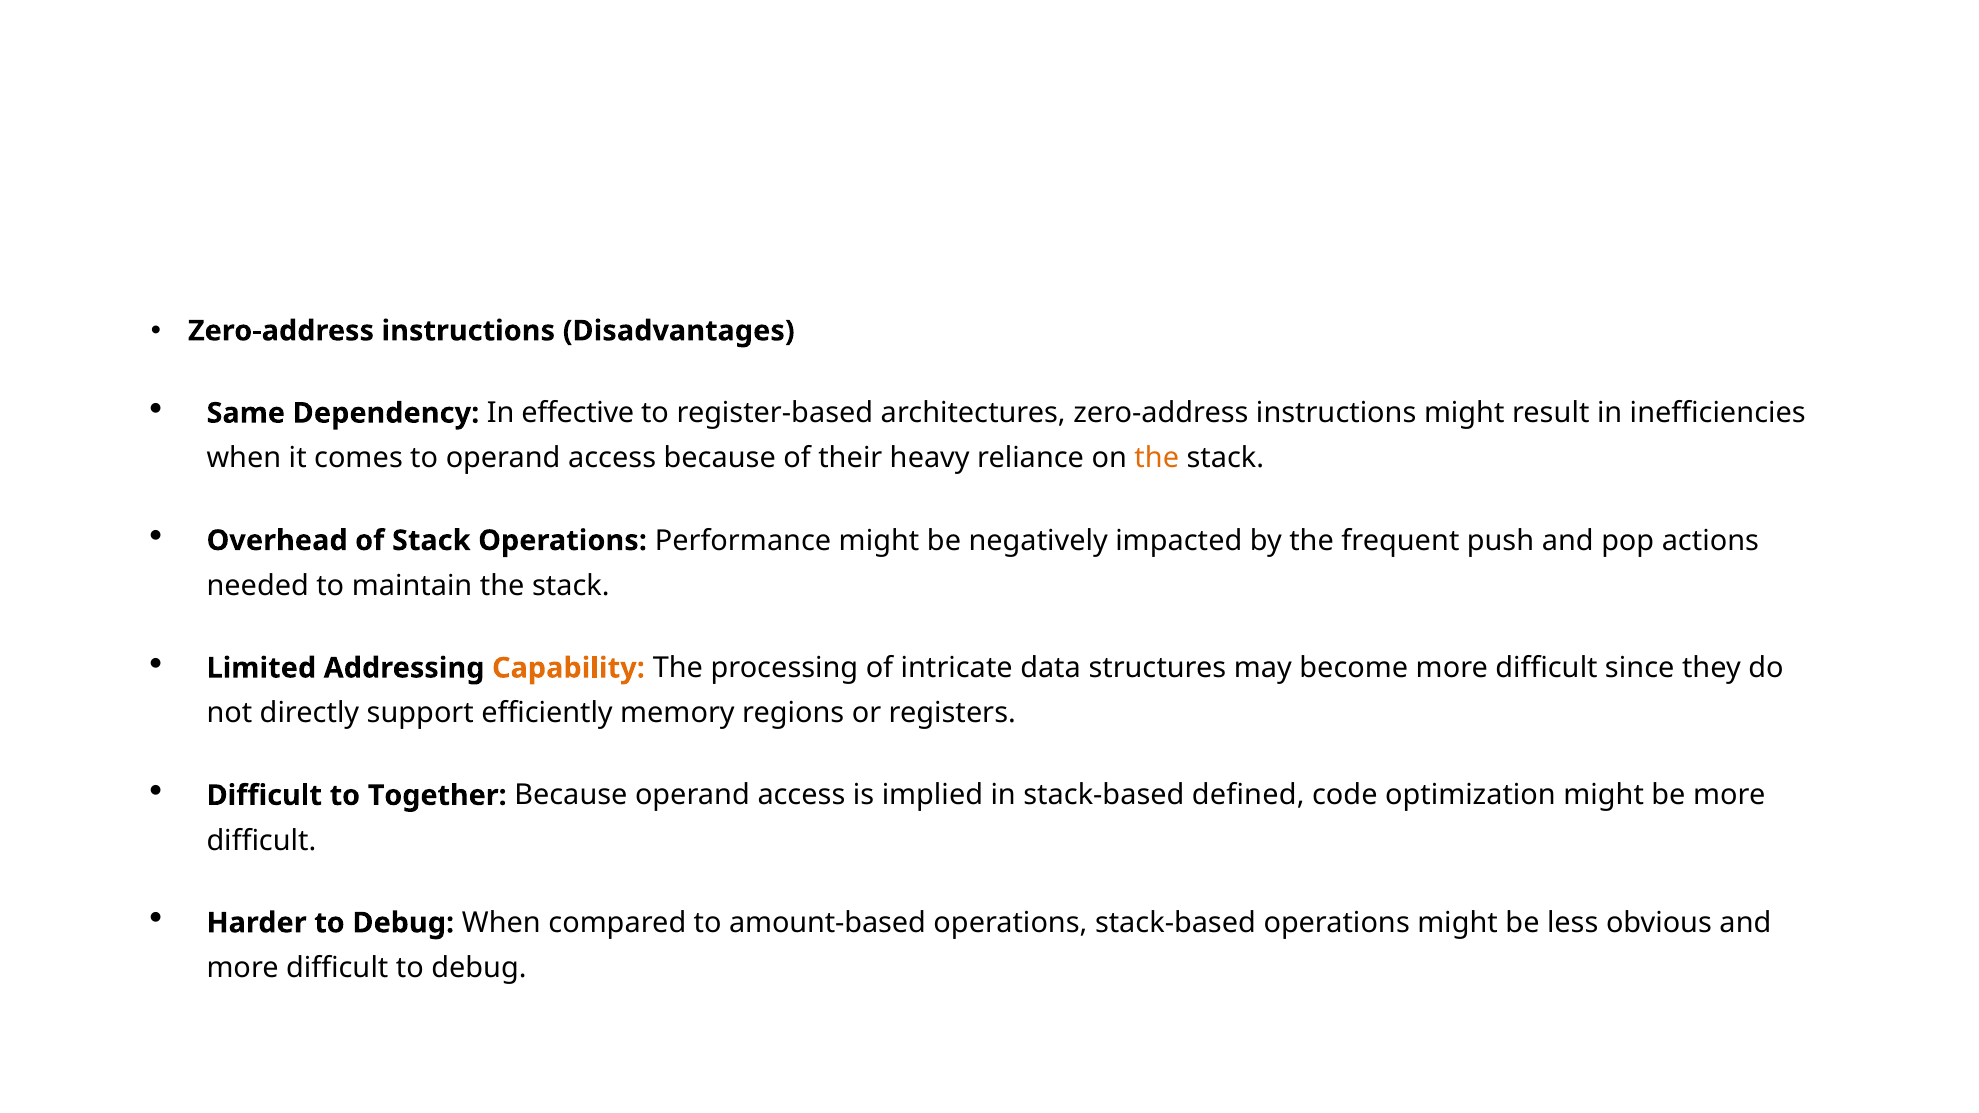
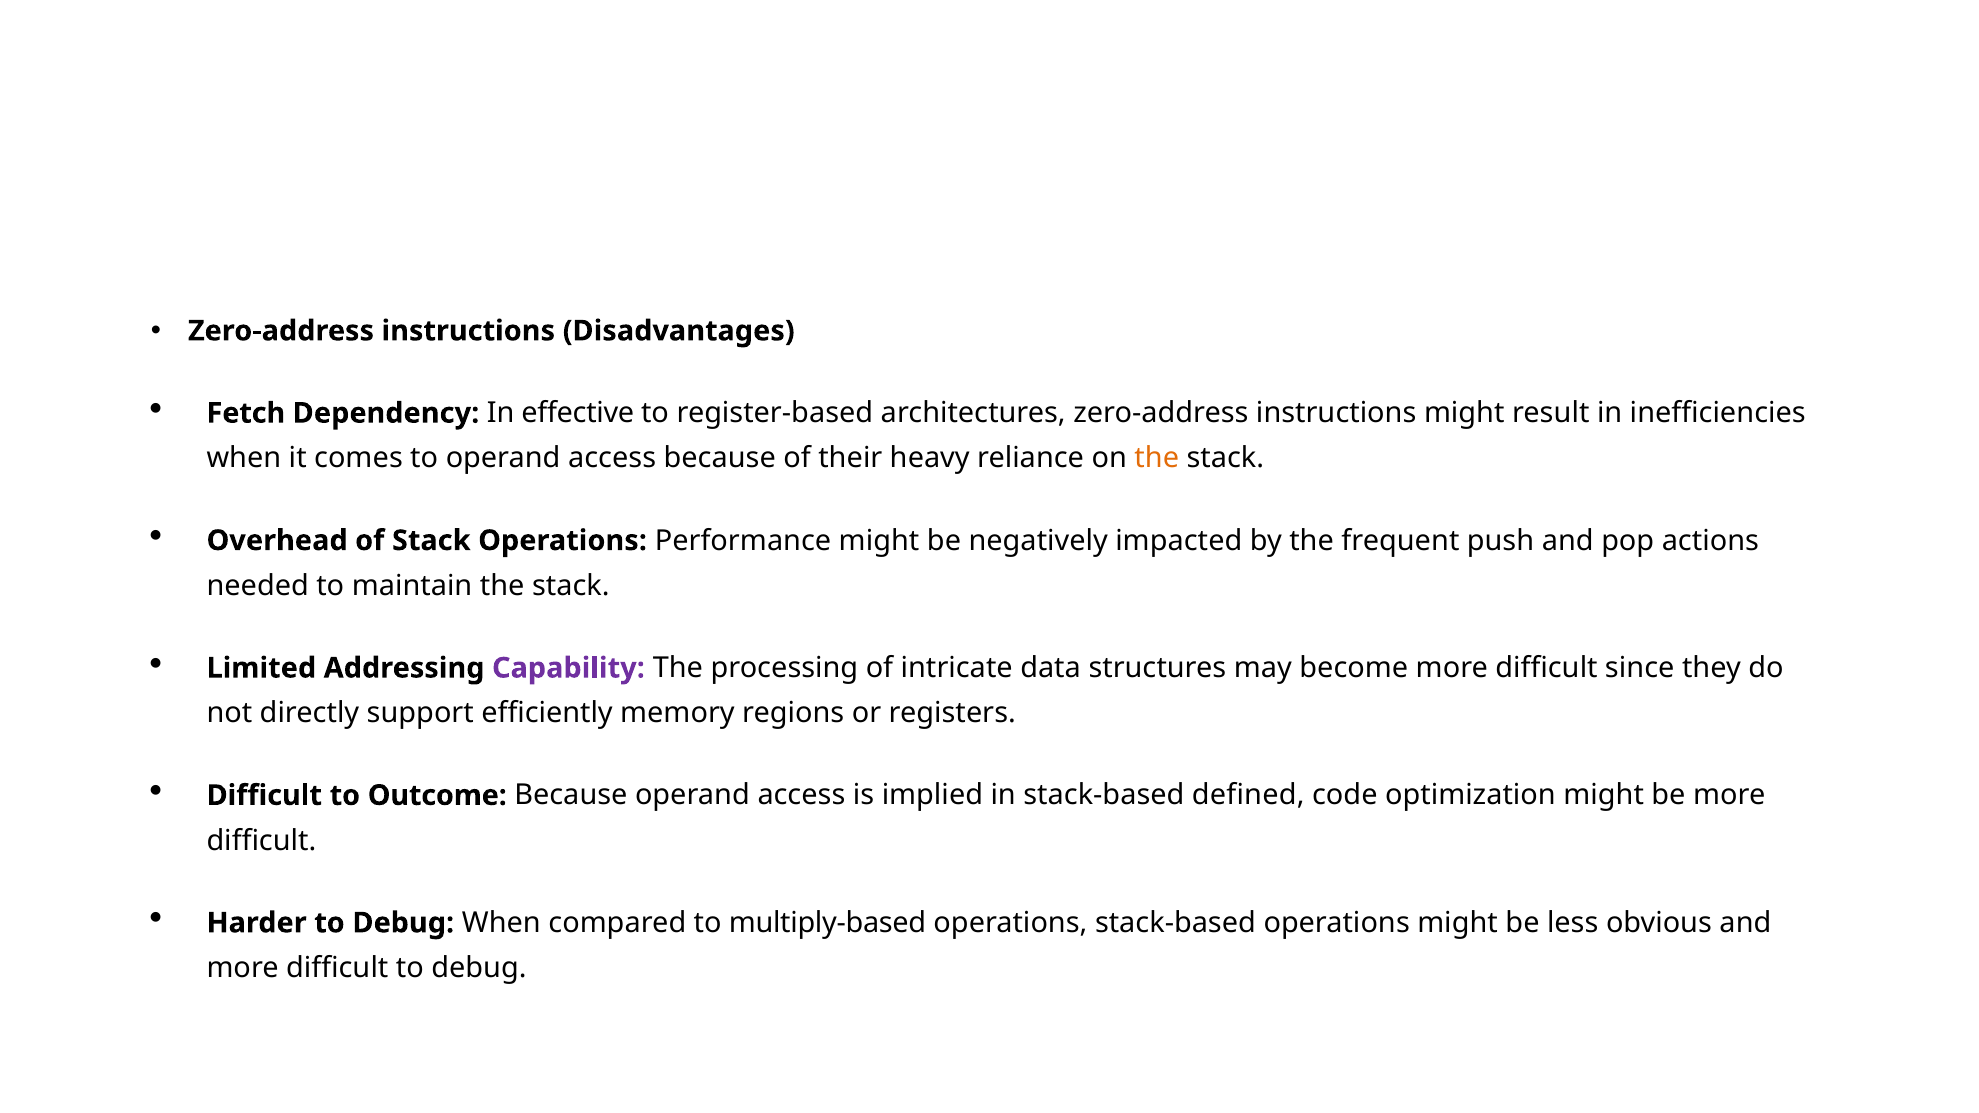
Same: Same -> Fetch
Capability colour: orange -> purple
Together: Together -> Outcome
amount-based: amount-based -> multiply-based
